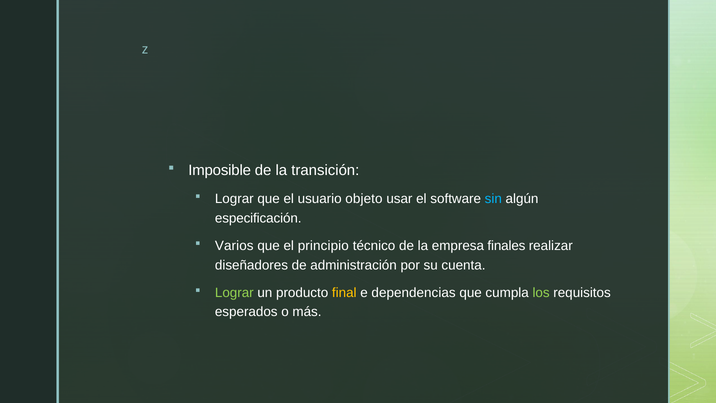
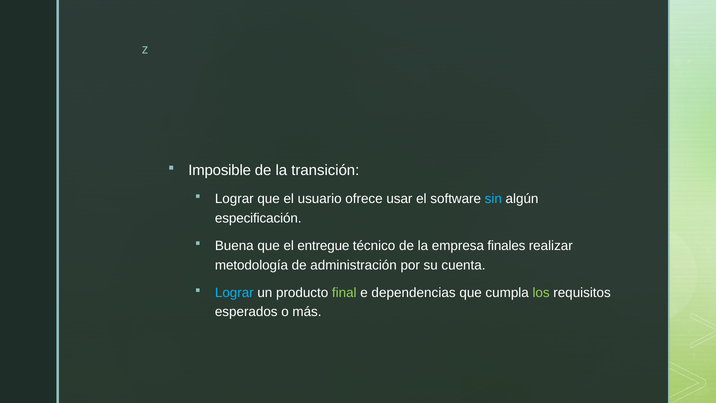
objeto: objeto -> ofrece
Varios: Varios -> Buena
principio: principio -> entregue
diseñadores: diseñadores -> metodología
Lograr at (234, 292) colour: light green -> light blue
final colour: yellow -> light green
